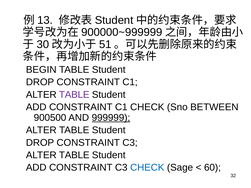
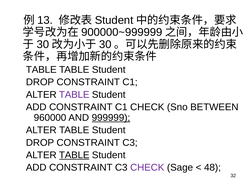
51 at (105, 44): 51 -> 30
BEGIN at (41, 70): BEGIN -> TABLE
900500: 900500 -> 960000
TABLE at (74, 155) underline: none -> present
CHECK at (147, 168) colour: blue -> purple
60: 60 -> 48
